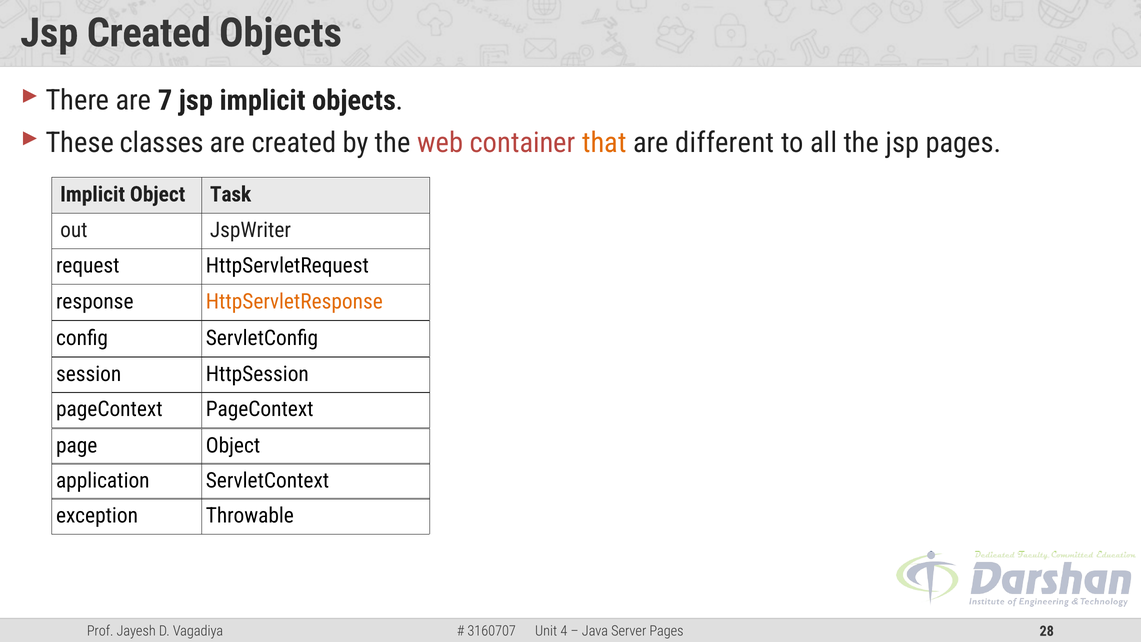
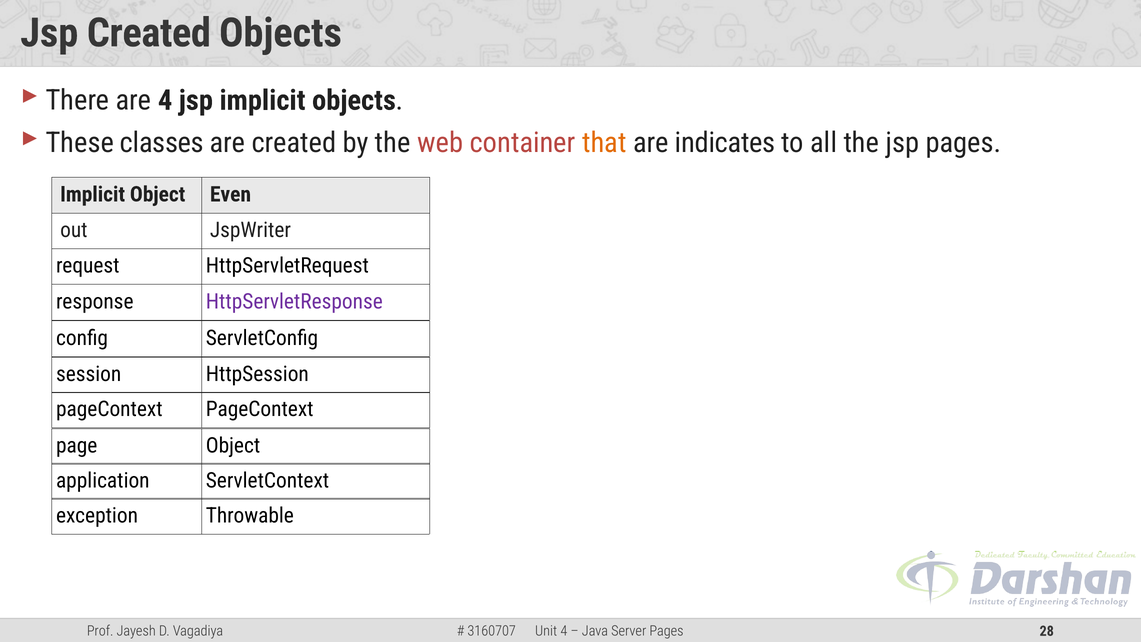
are 7: 7 -> 4
different: different -> indicates
Task: Task -> Even
HttpServletResponse colour: orange -> purple
